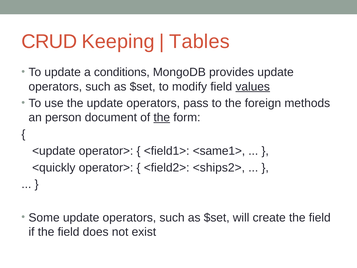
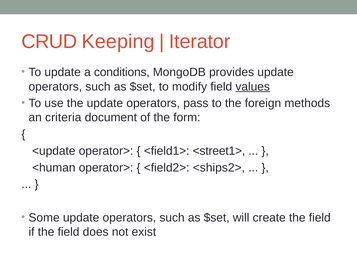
Tables: Tables -> Iterator
person: person -> criteria
the at (162, 117) underline: present -> none
<same1>: <same1> -> <street1>
<quickly: <quickly -> <human
